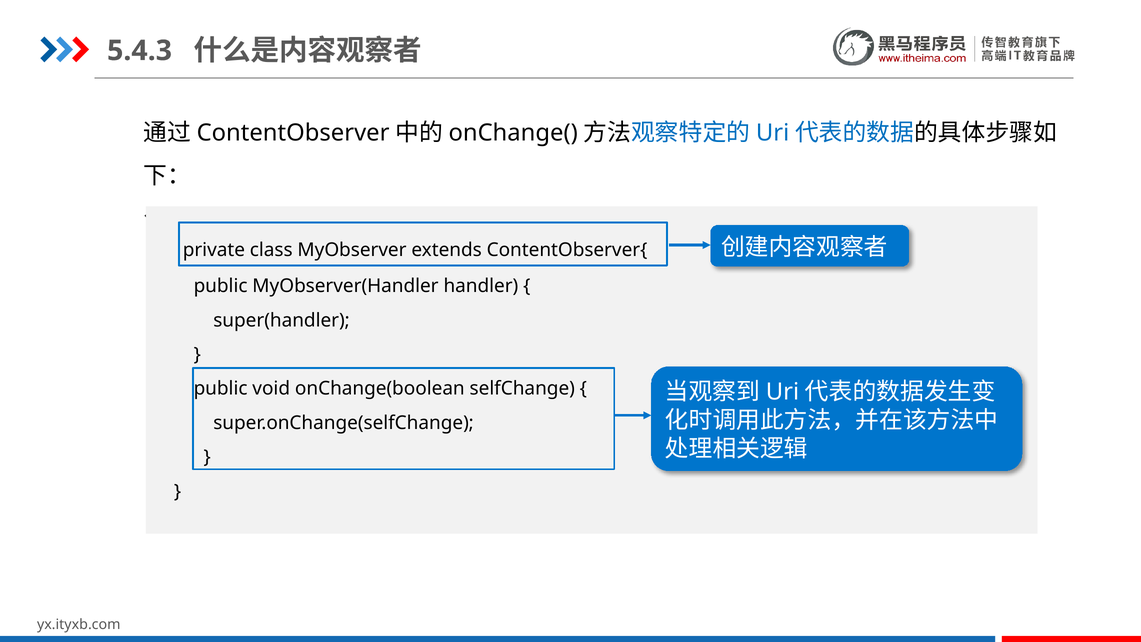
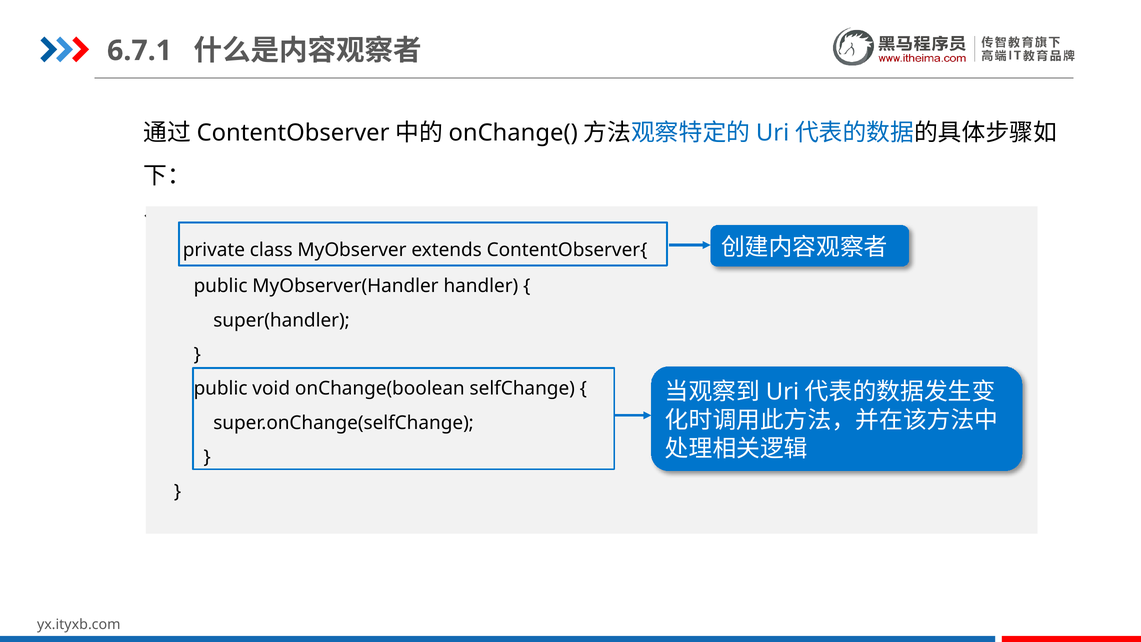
5.4.3: 5.4.3 -> 6.7.1
